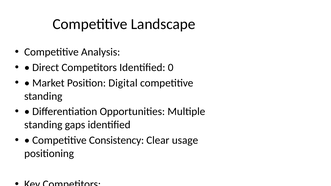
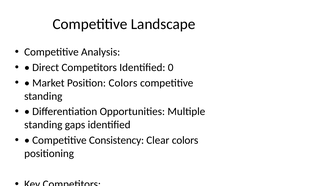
Position Digital: Digital -> Colors
Clear usage: usage -> colors
